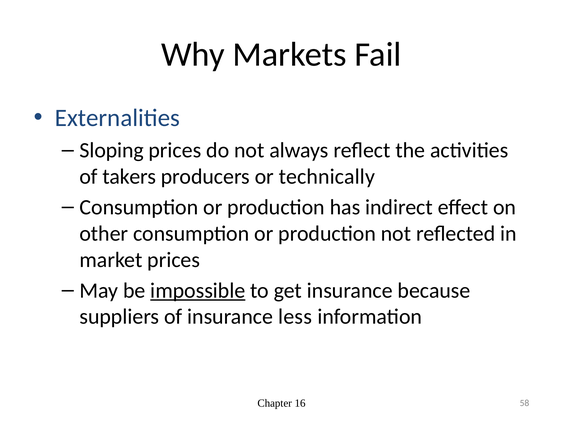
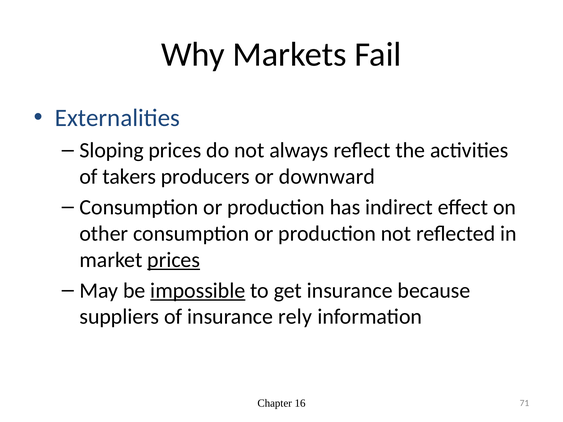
technically: technically -> downward
prices at (174, 260) underline: none -> present
less: less -> rely
58: 58 -> 71
